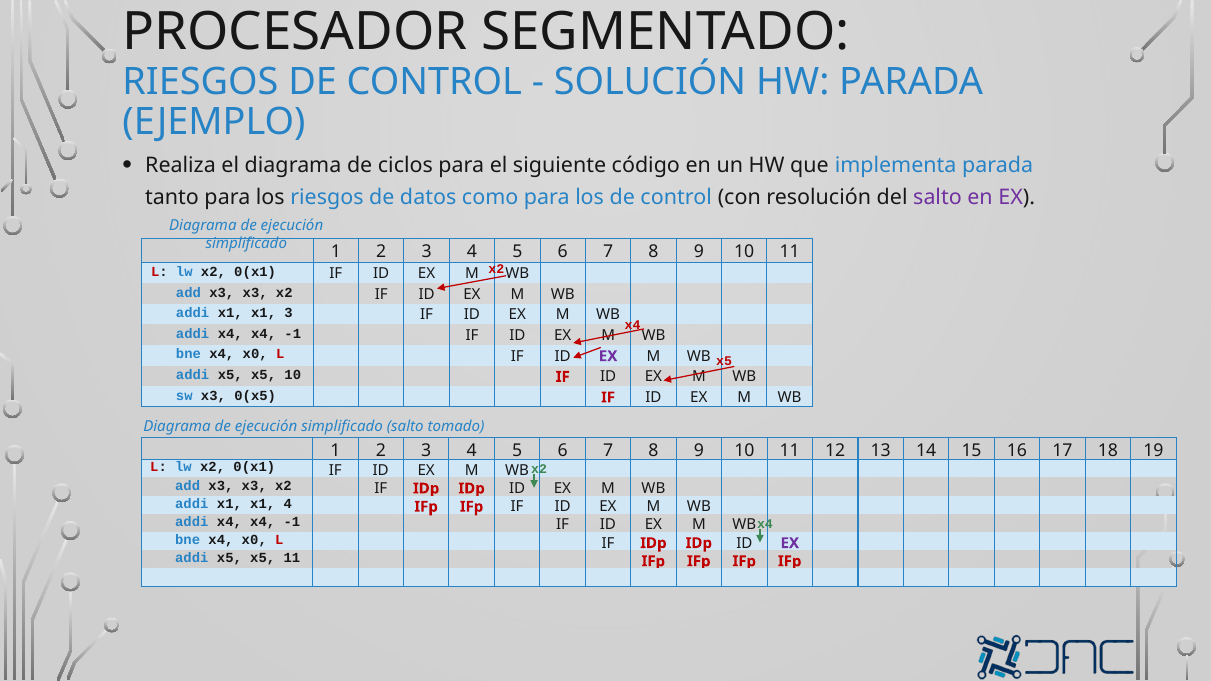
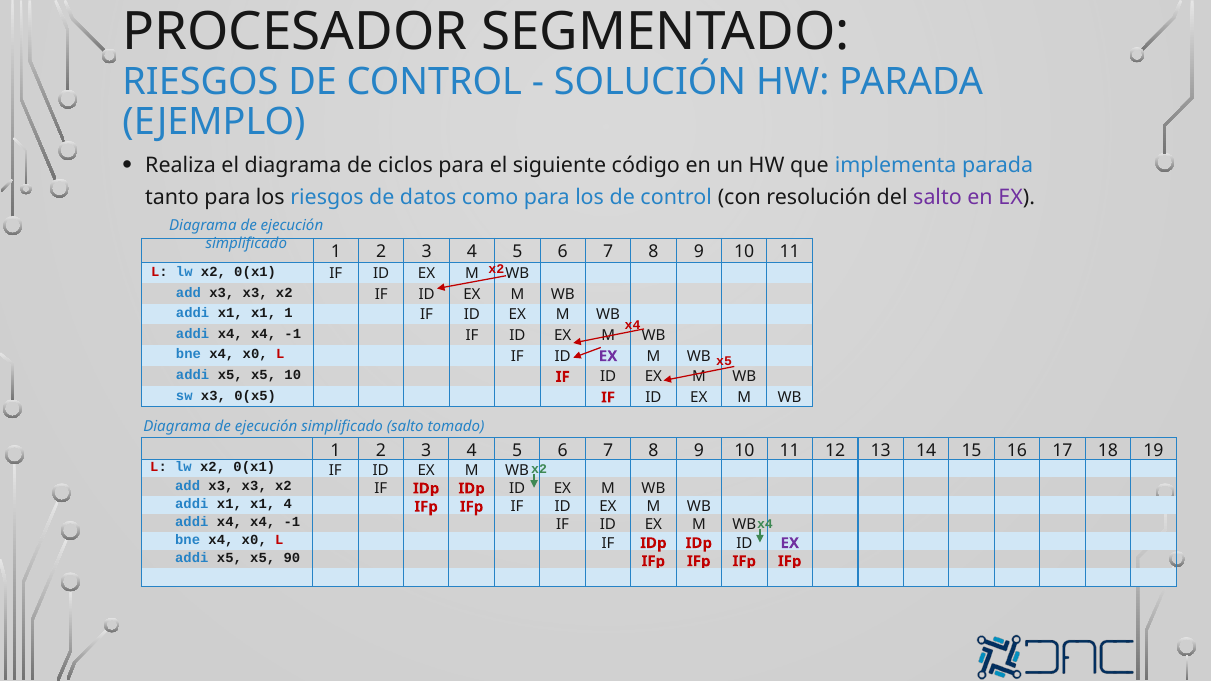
x1 3: 3 -> 1
x5 11: 11 -> 90
